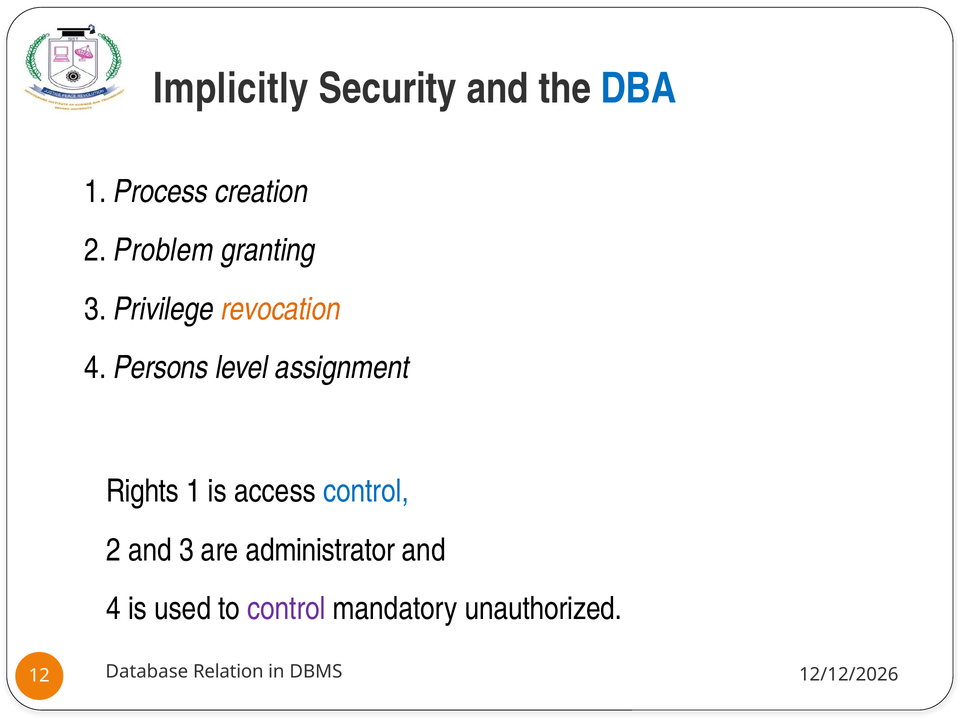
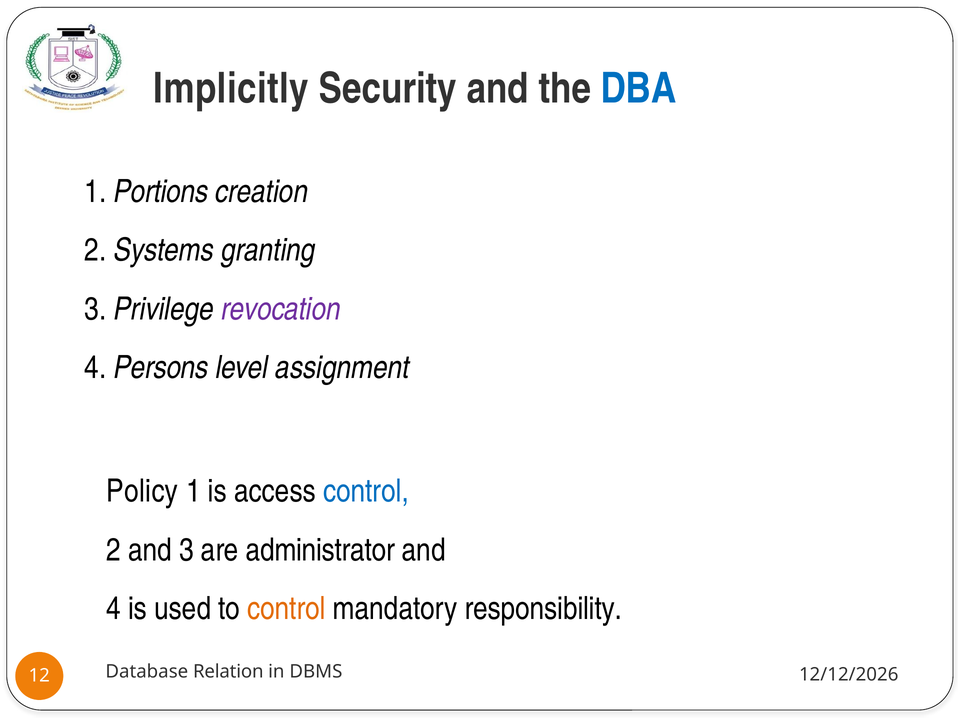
Process: Process -> Portions
Problem: Problem -> Systems
revocation colour: orange -> purple
Rights: Rights -> Policy
control at (286, 609) colour: purple -> orange
unauthorized: unauthorized -> responsibility
